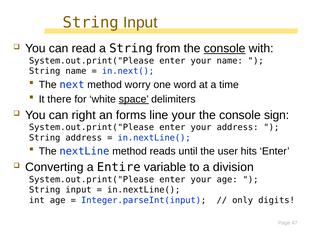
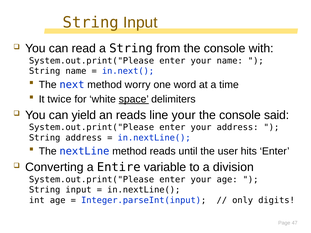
console at (225, 49) underline: present -> none
there: there -> twice
right: right -> yield
an forms: forms -> reads
sign: sign -> said
